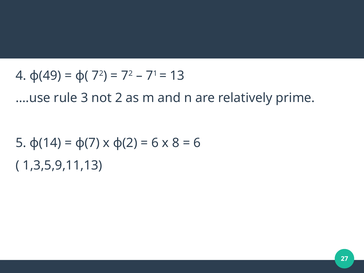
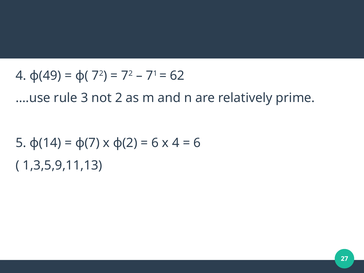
13: 13 -> 62
x 8: 8 -> 4
